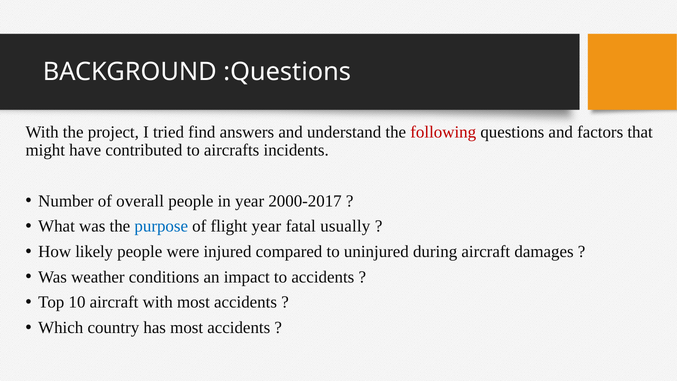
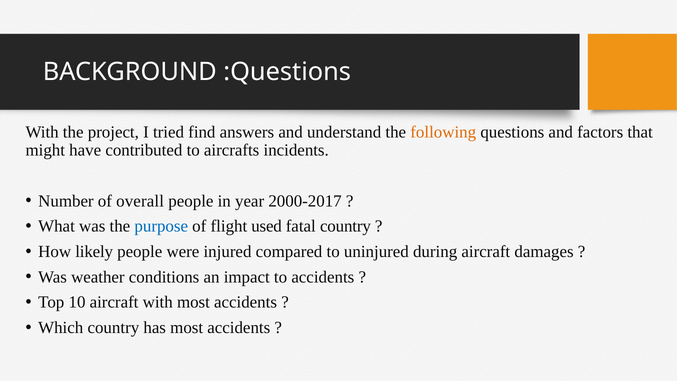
following colour: red -> orange
flight year: year -> used
fatal usually: usually -> country
